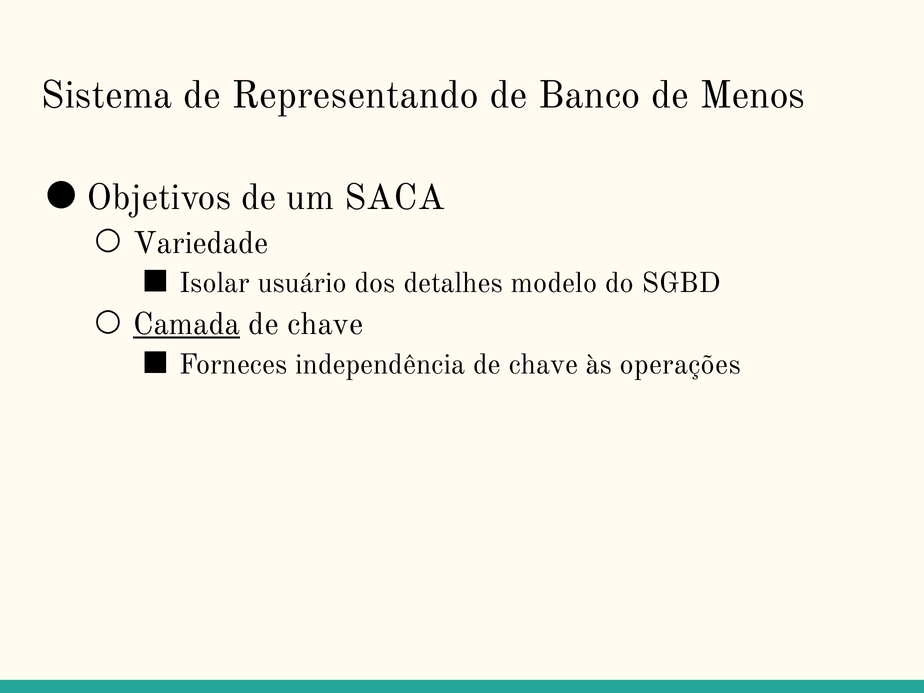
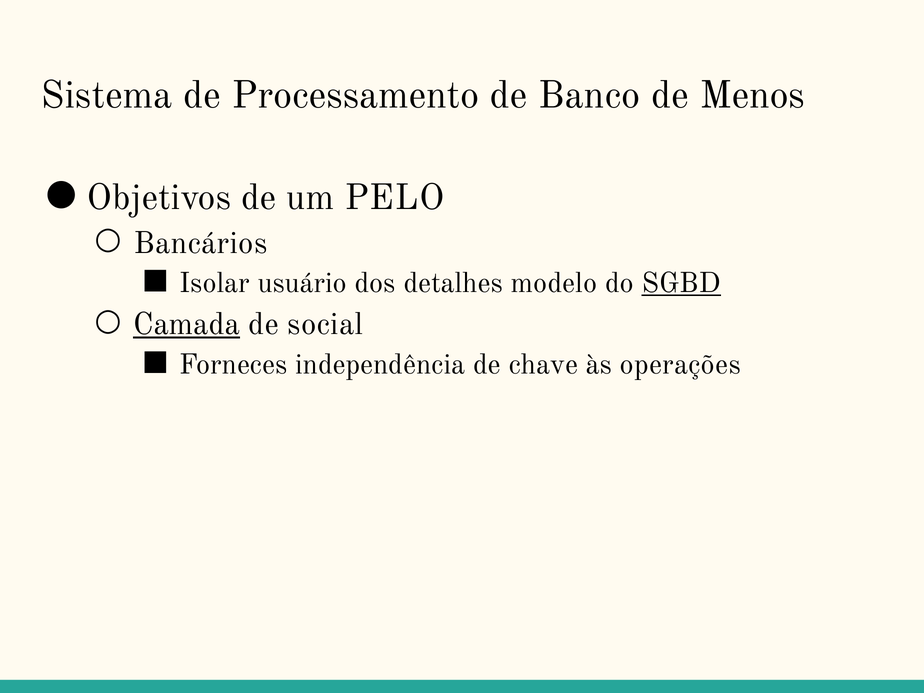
Representando: Representando -> Processamento
SACA: SACA -> PELO
Variedade: Variedade -> Bancários
SGBD underline: none -> present
chave at (325, 324): chave -> social
